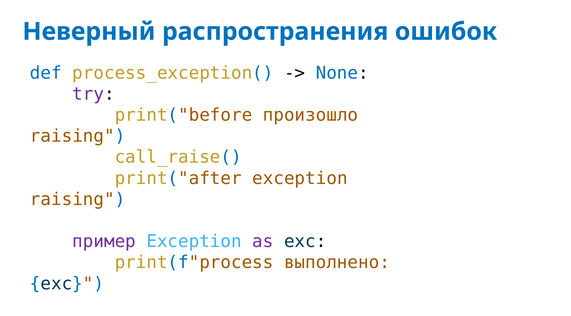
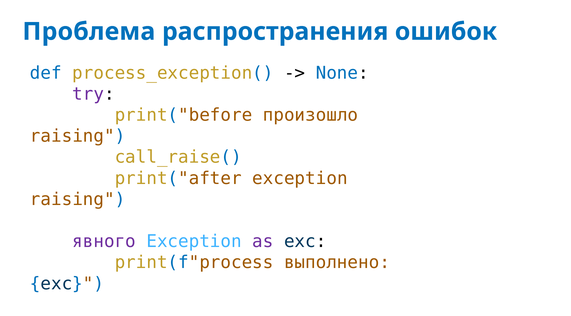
Неверный: Неверный -> Проблема
пример: пример -> явного
